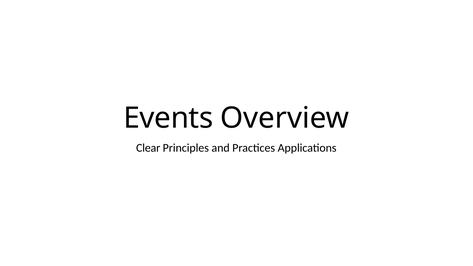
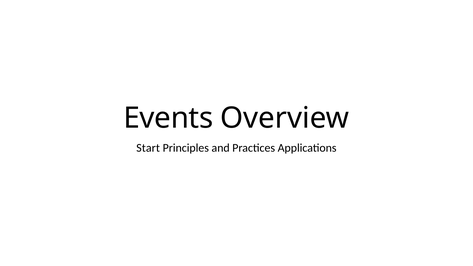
Clear: Clear -> Start
